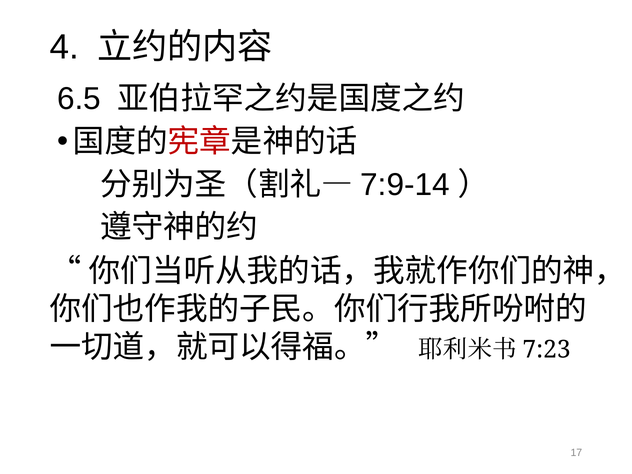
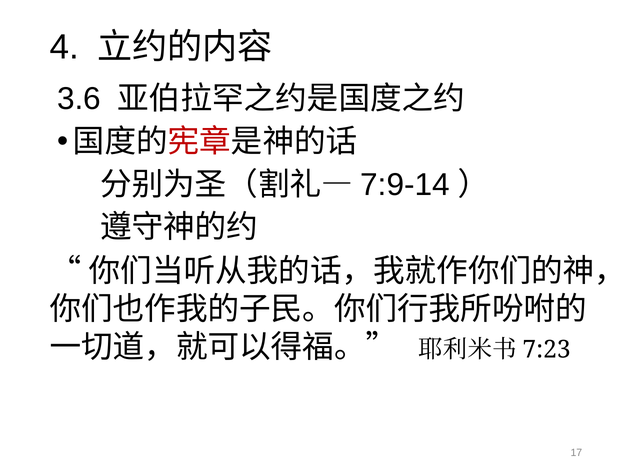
6.5: 6.5 -> 3.6
